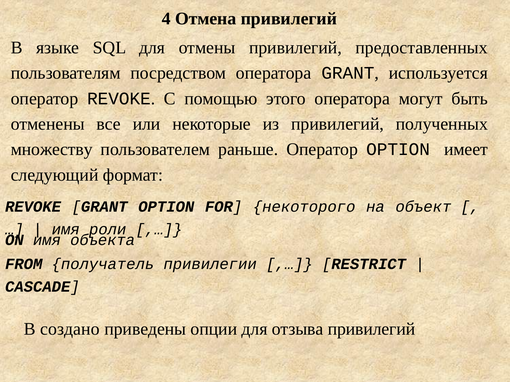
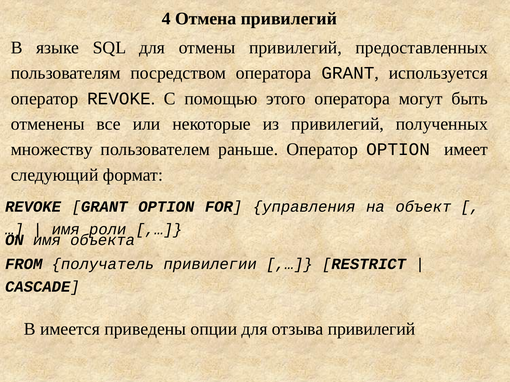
некоторого: некоторого -> управления
создано: создано -> имеется
